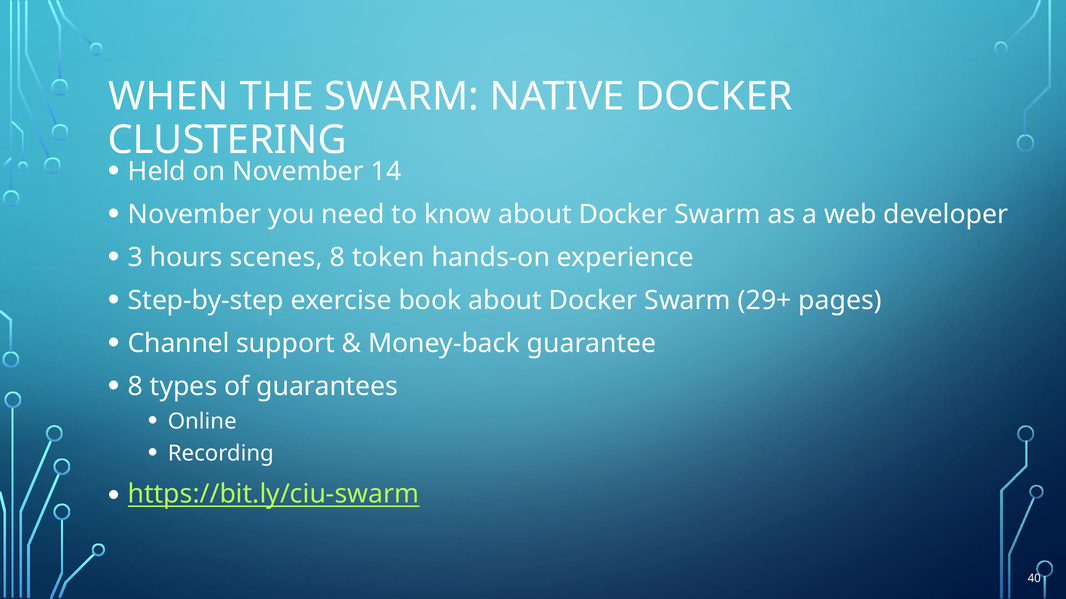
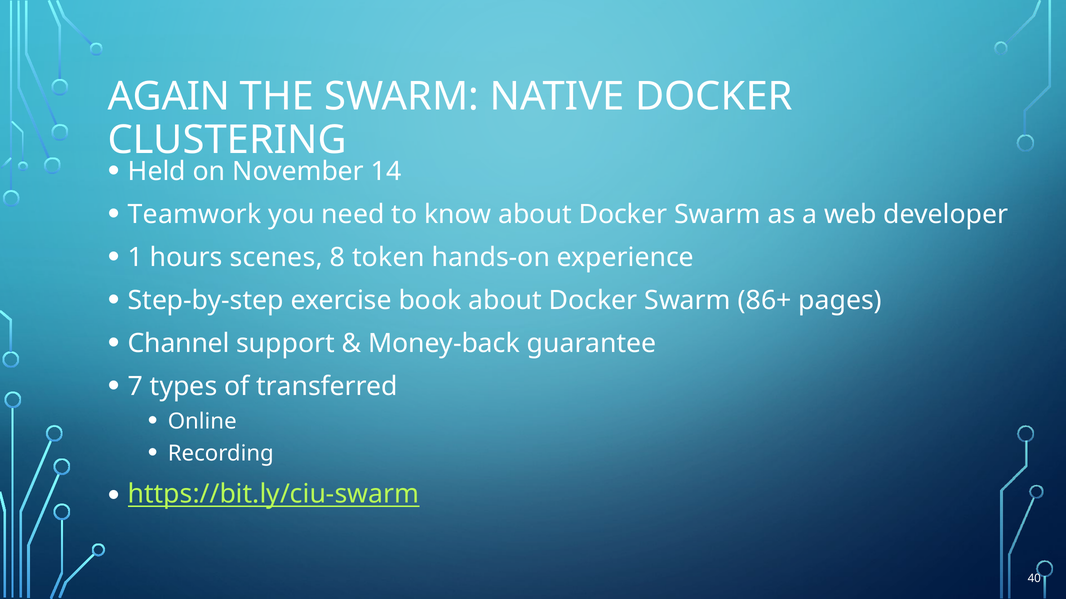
WHEN: WHEN -> AGAIN
November at (195, 215): November -> Teamwork
3: 3 -> 1
29+: 29+ -> 86+
8 at (135, 387): 8 -> 7
guarantees: guarantees -> transferred
